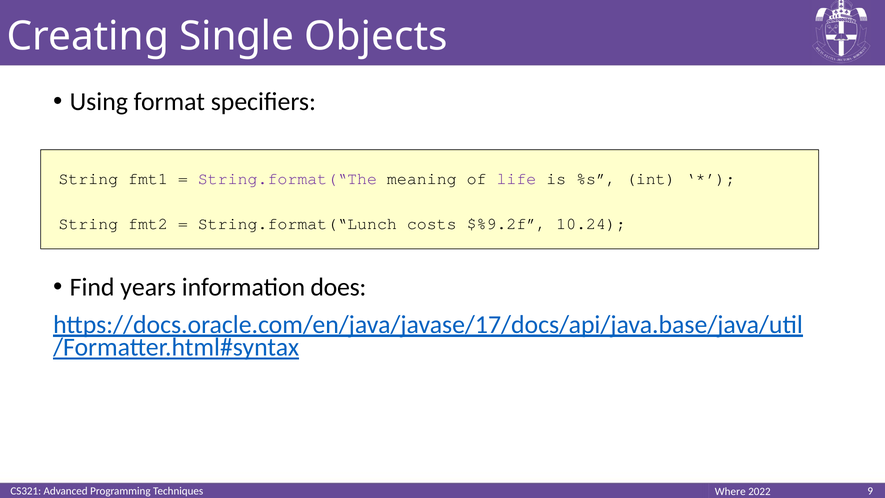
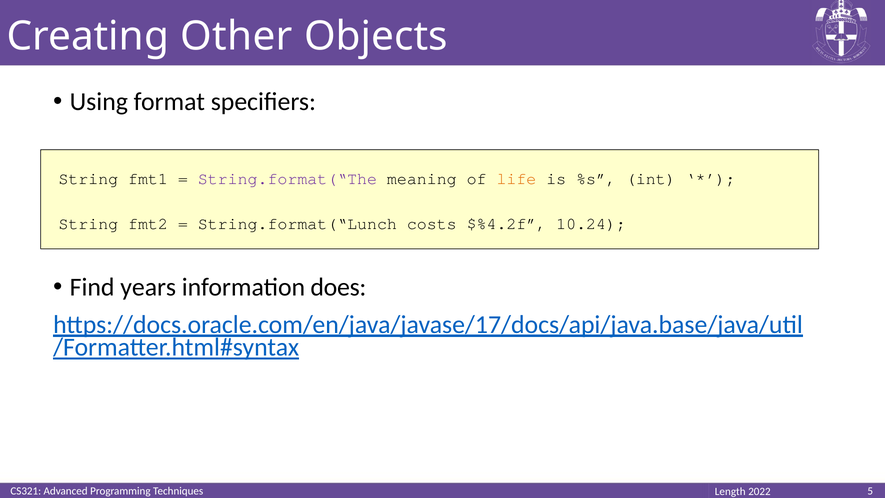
Single: Single -> Other
life colour: purple -> orange
$%9.2f: $%9.2f -> $%4.2f
Where: Where -> Length
9: 9 -> 5
